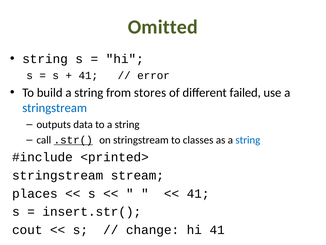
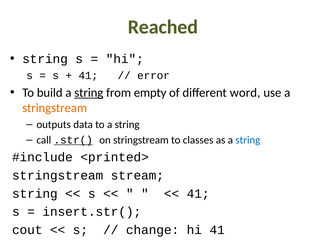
Omitted: Omitted -> Reached
string at (89, 92) underline: none -> present
stores: stores -> empty
failed: failed -> word
stringstream at (55, 108) colour: blue -> orange
places at (35, 193): places -> string
